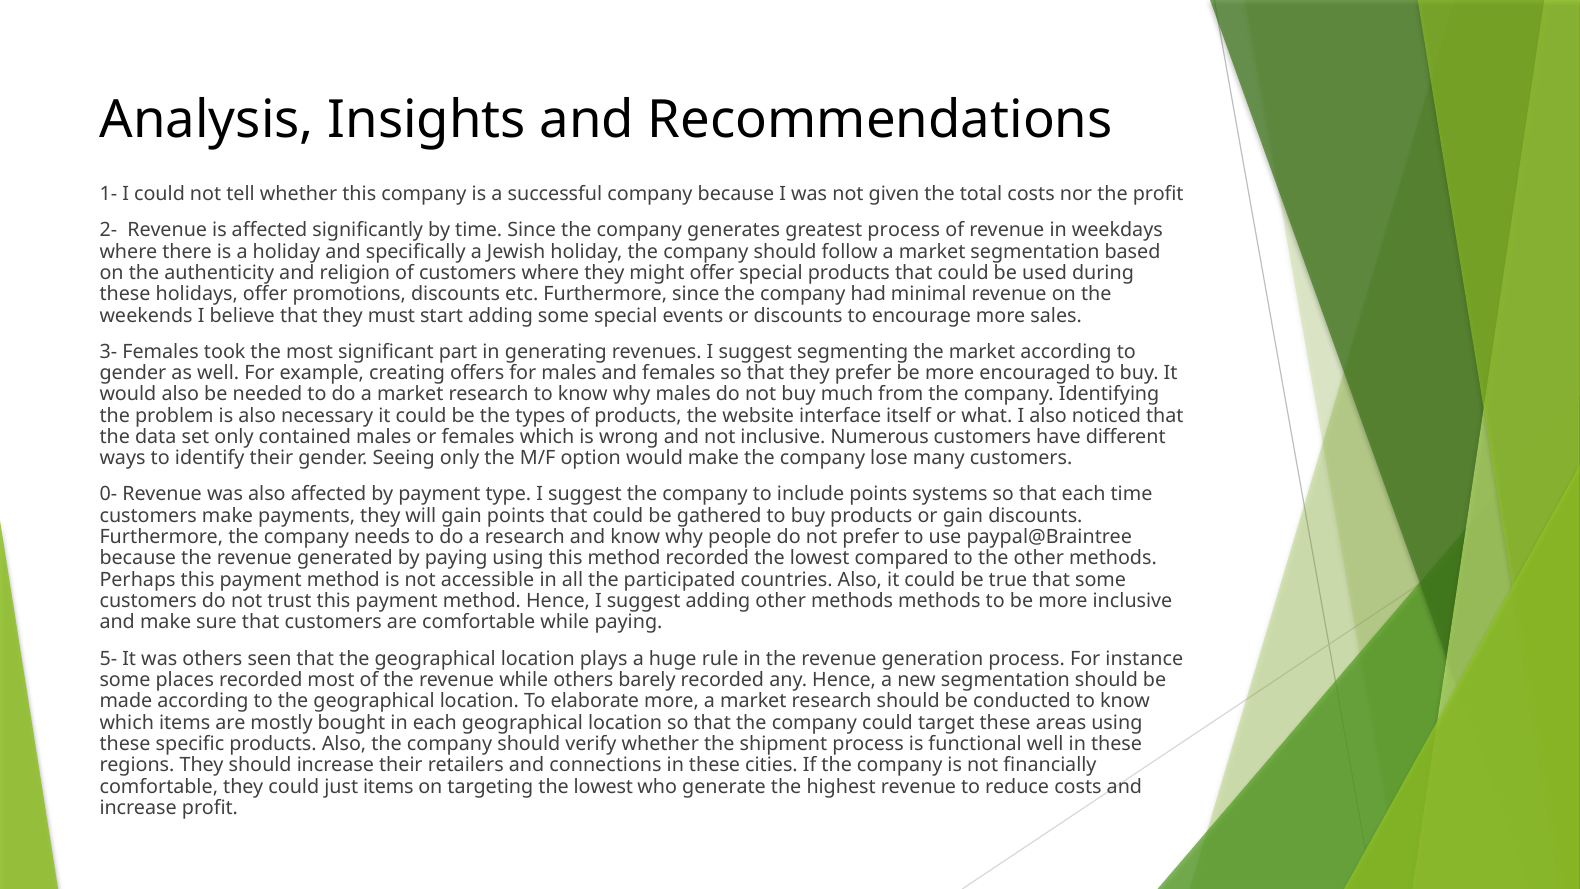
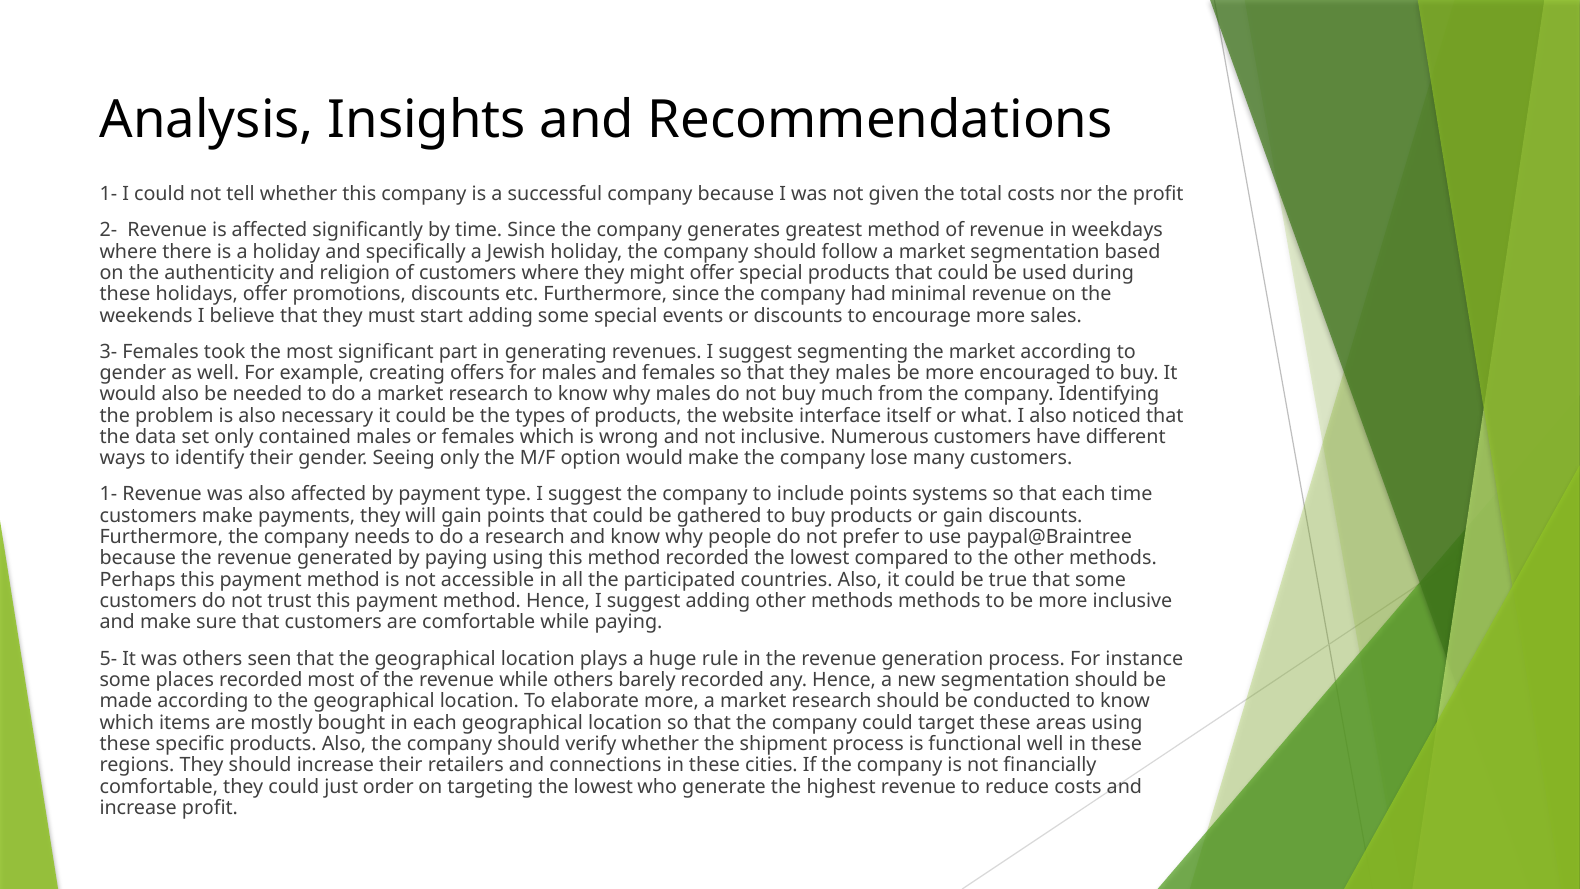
greatest process: process -> method
they prefer: prefer -> males
0- at (108, 494): 0- -> 1-
just items: items -> order
